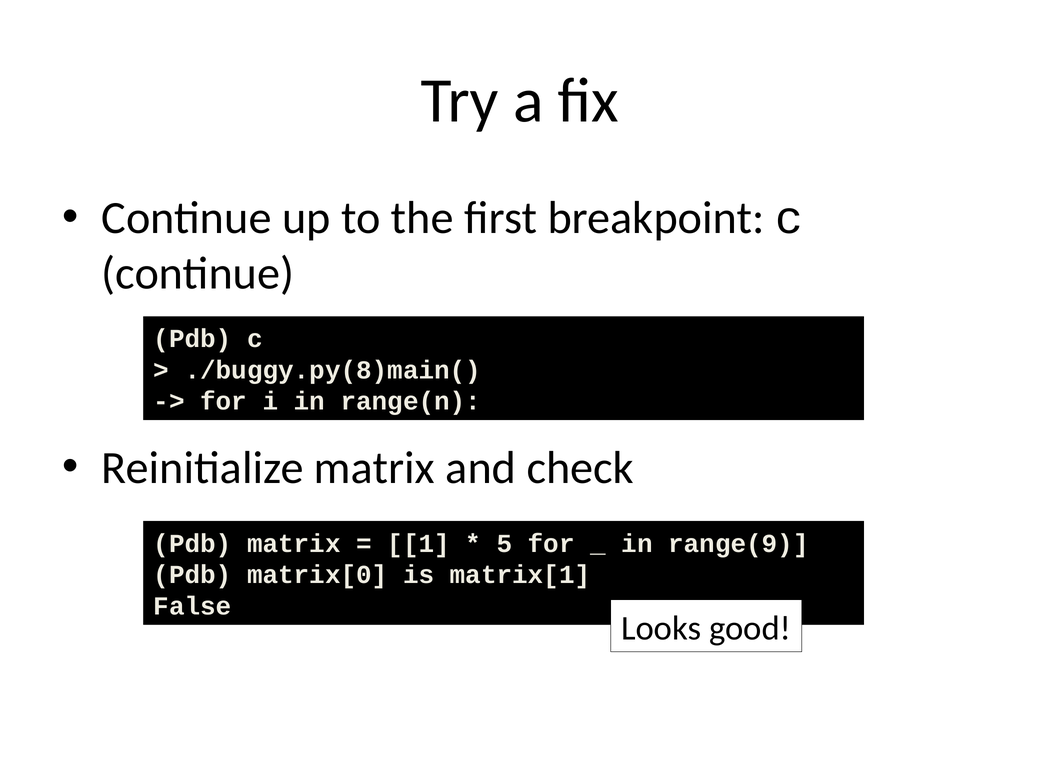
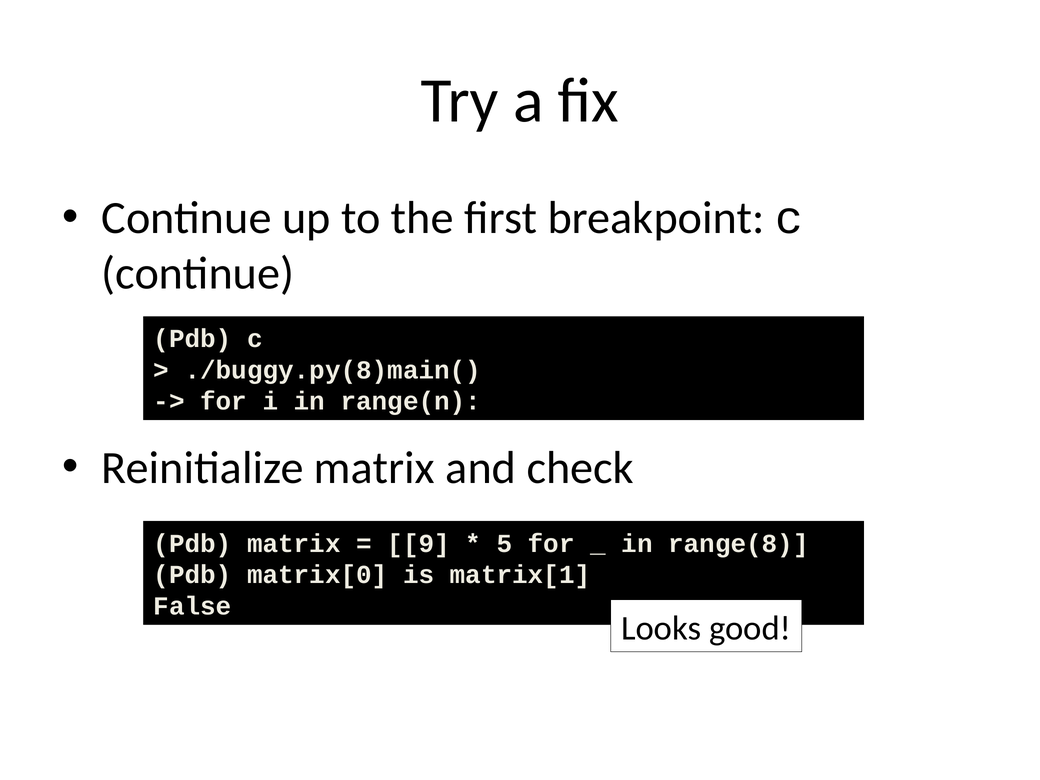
1: 1 -> 9
range(9: range(9 -> range(8
